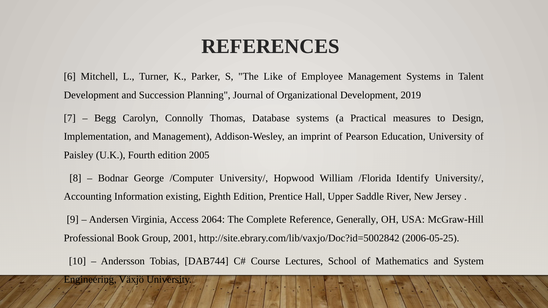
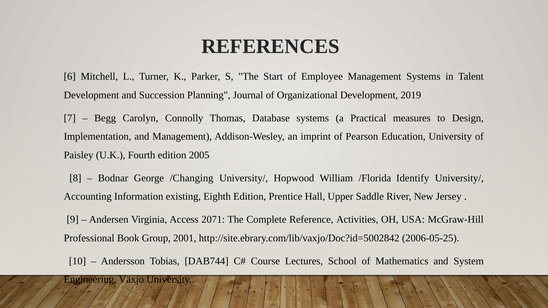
Like: Like -> Start
/Computer: /Computer -> /Changing
2064: 2064 -> 2071
Generally: Generally -> Activities
